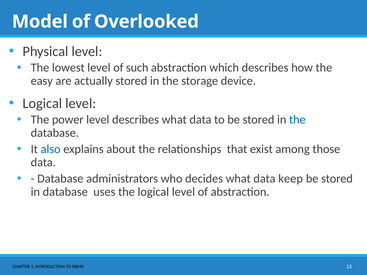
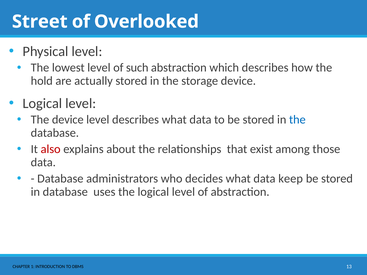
Model: Model -> Street
easy: easy -> hold
The power: power -> device
also colour: blue -> red
